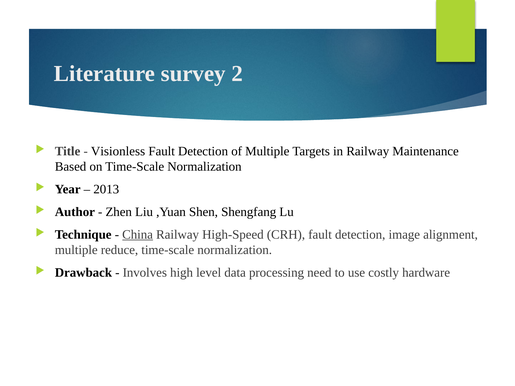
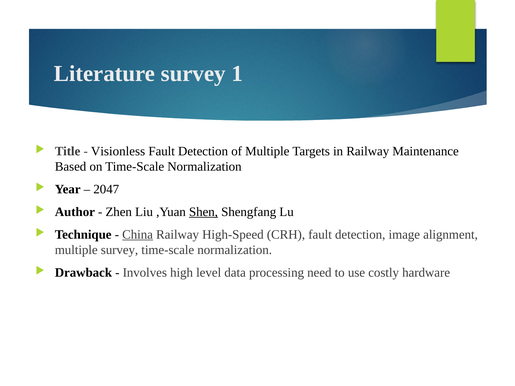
2: 2 -> 1
2013: 2013 -> 2047
Shen underline: none -> present
multiple reduce: reduce -> survey
